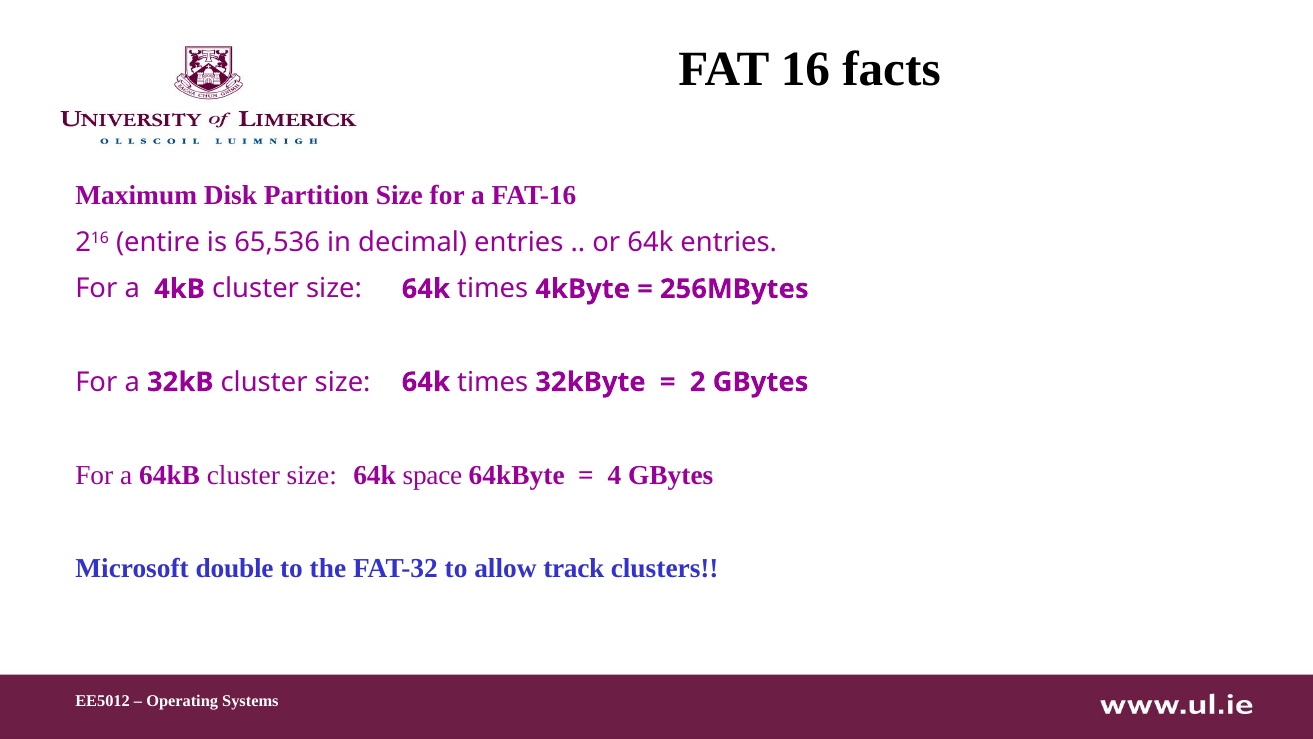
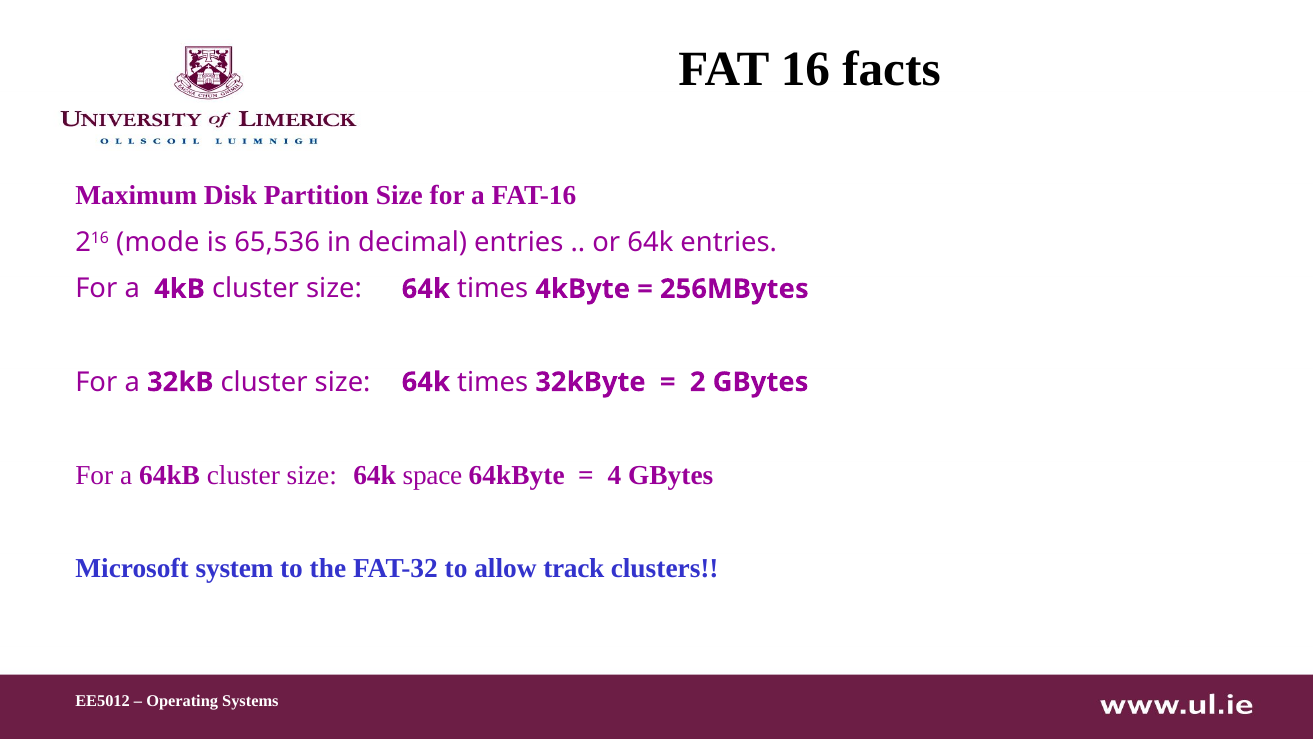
entire: entire -> mode
double: double -> system
